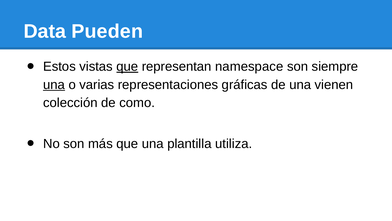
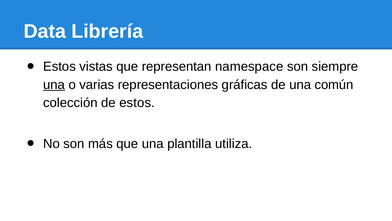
Pueden: Pueden -> Librería
que at (127, 66) underline: present -> none
vienen: vienen -> común
de como: como -> estos
